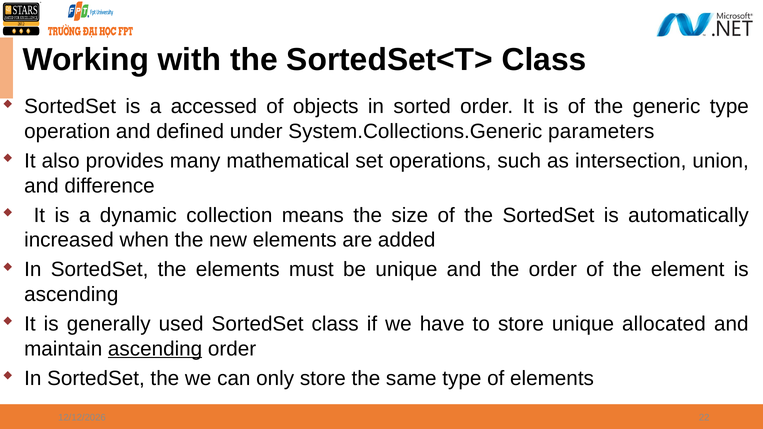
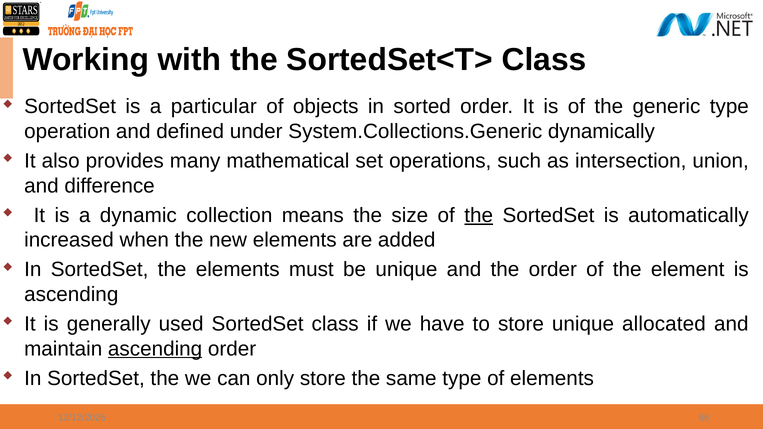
accessed: accessed -> particular
parameters: parameters -> dynamically
the at (479, 215) underline: none -> present
22: 22 -> 66
